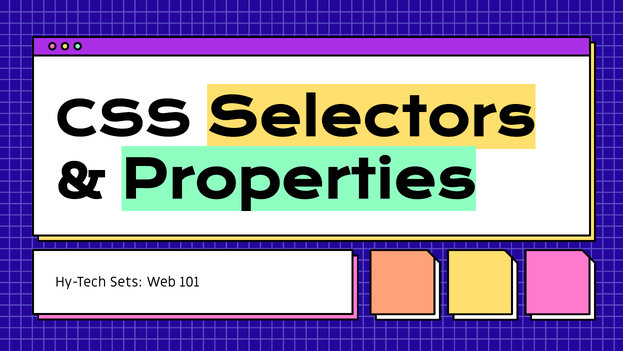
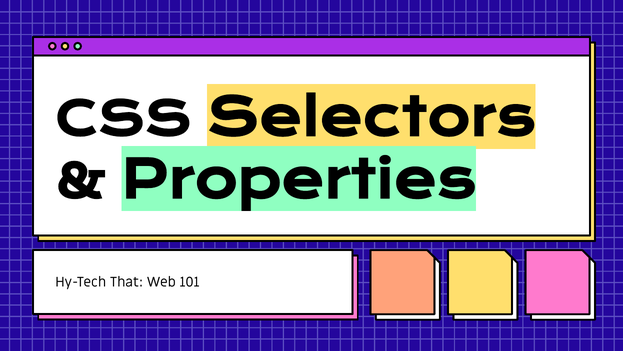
Sets: Sets -> That
